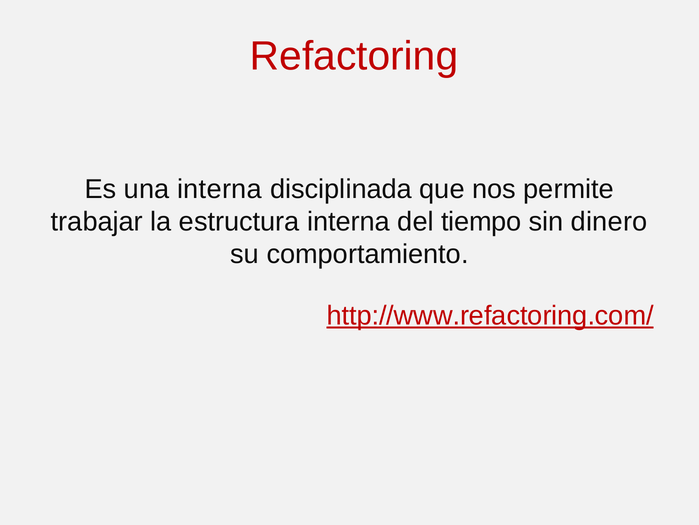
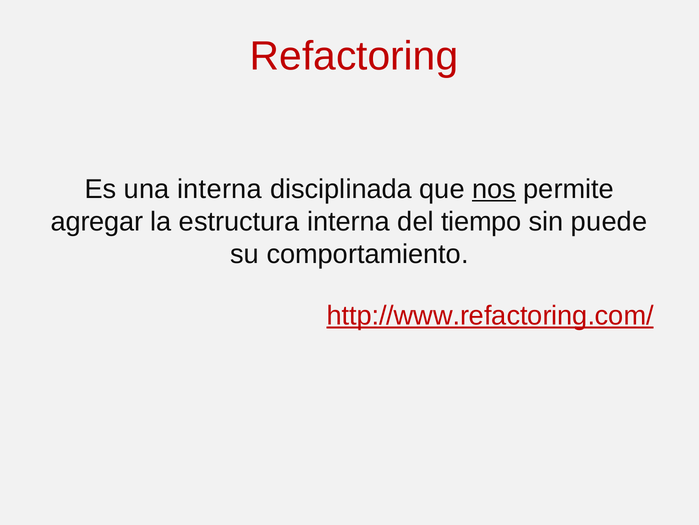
nos underline: none -> present
trabajar: trabajar -> agregar
dinero: dinero -> puede
